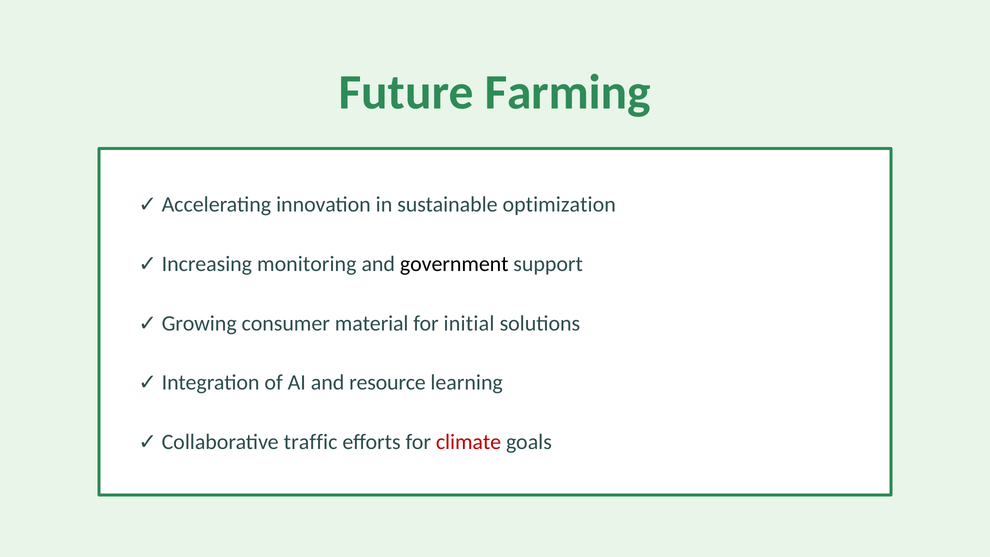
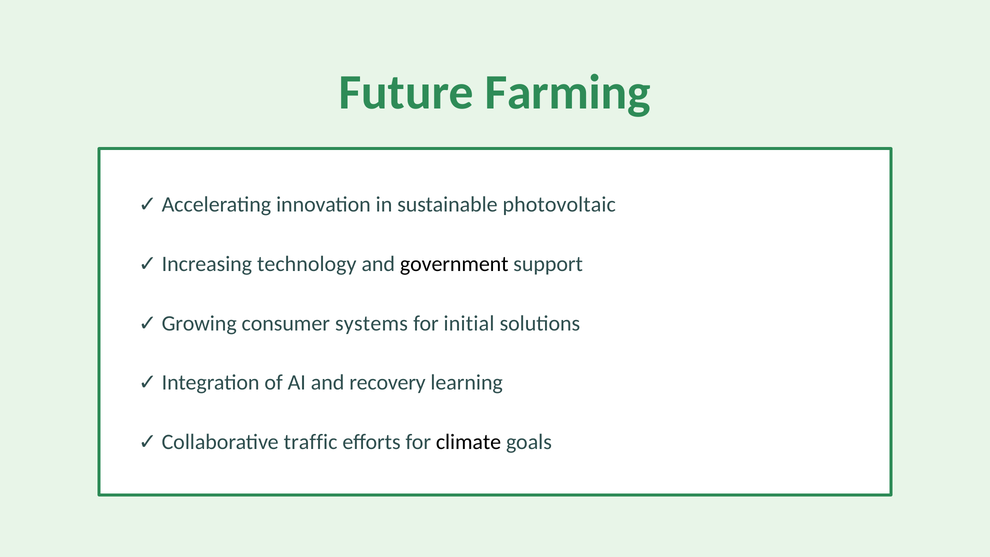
optimization: optimization -> photovoltaic
monitoring: monitoring -> technology
material: material -> systems
resource: resource -> recovery
climate colour: red -> black
